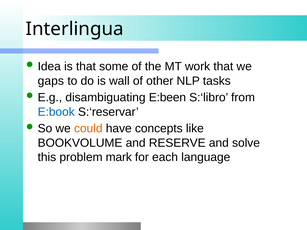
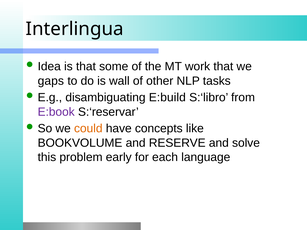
E:been: E:been -> E:build
E:book colour: blue -> purple
mark: mark -> early
